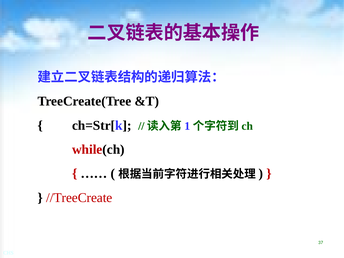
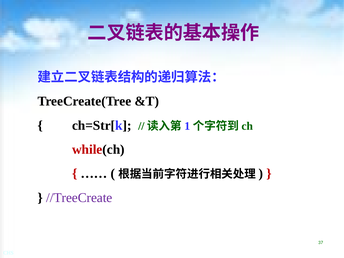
//TreeCreate colour: red -> purple
